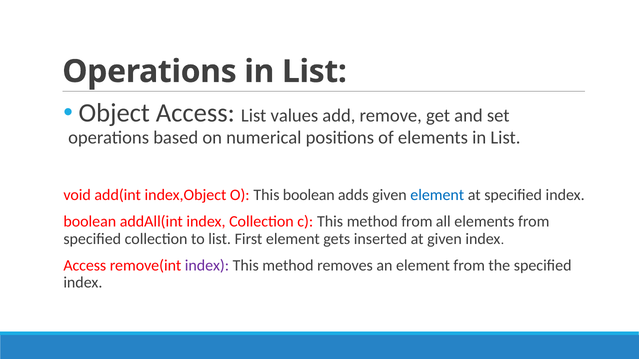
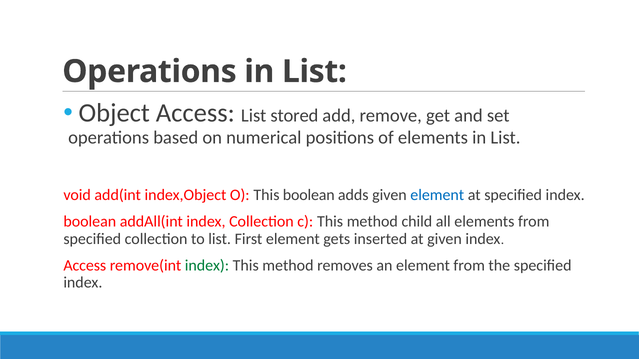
values: values -> stored
method from: from -> child
index at (207, 266) colour: purple -> green
